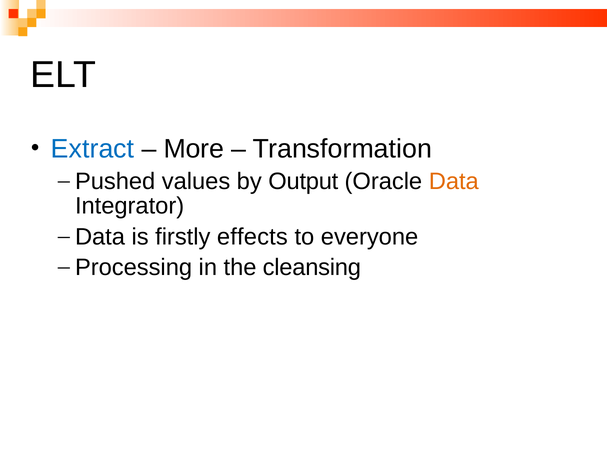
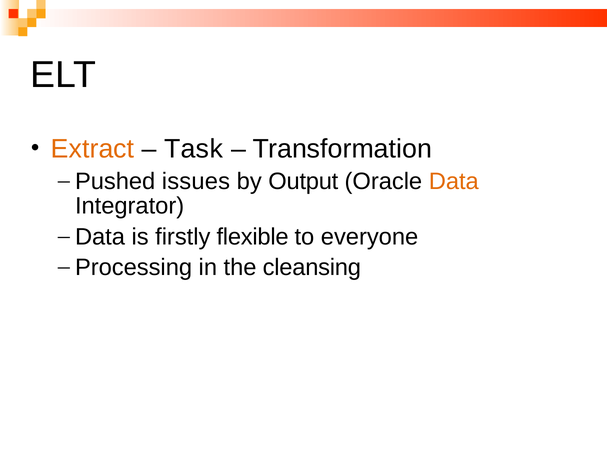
Extract colour: blue -> orange
More: More -> Task
values: values -> issues
effects: effects -> flexible
